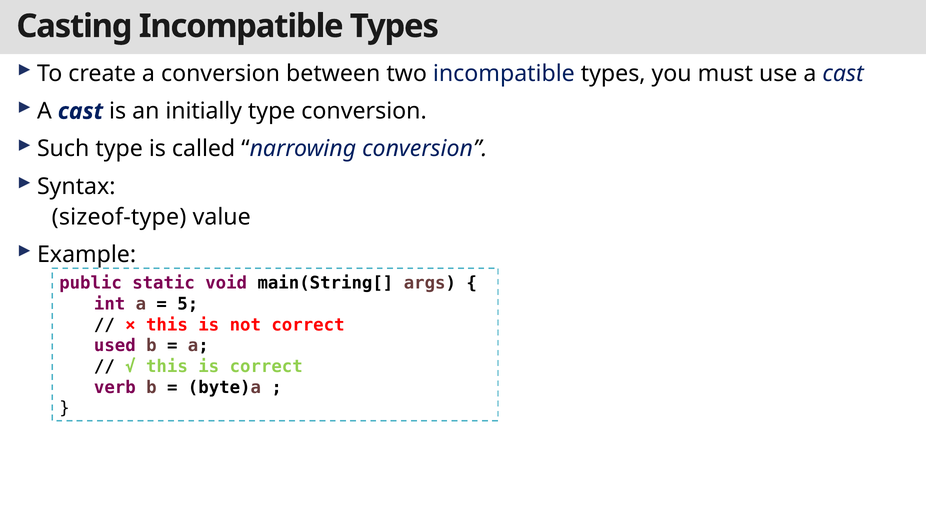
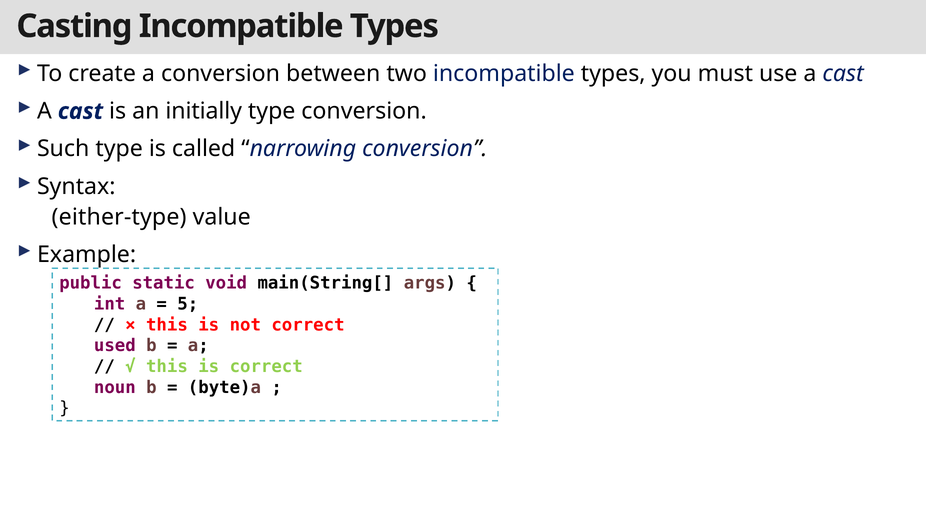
sizeof-type: sizeof-type -> either-type
verb: verb -> noun
